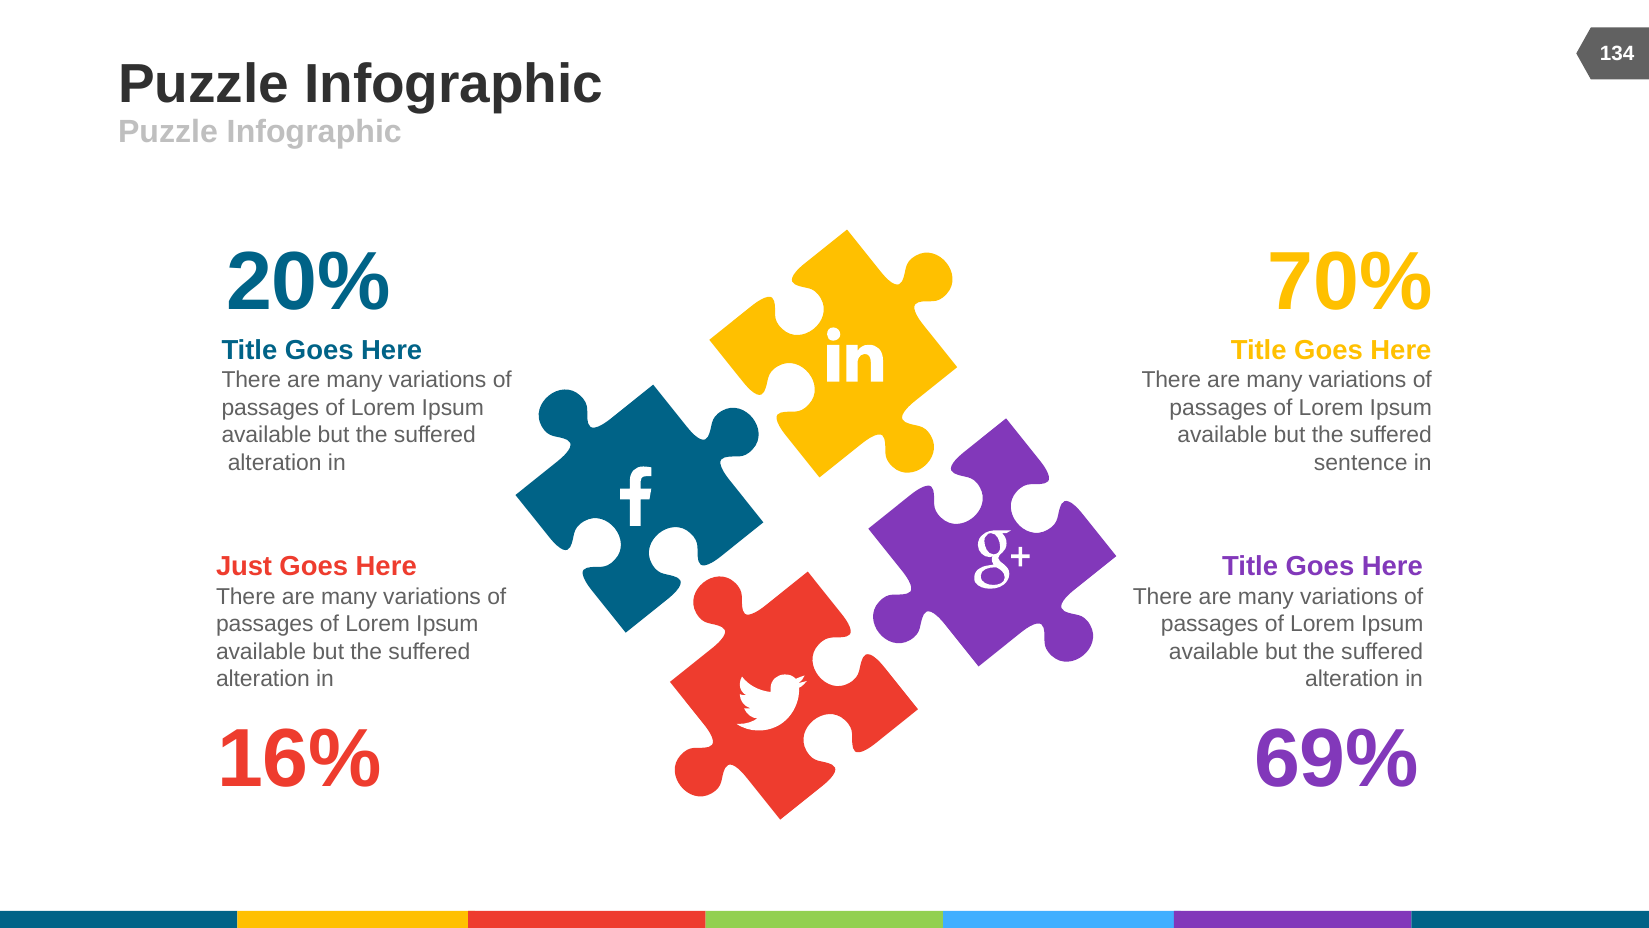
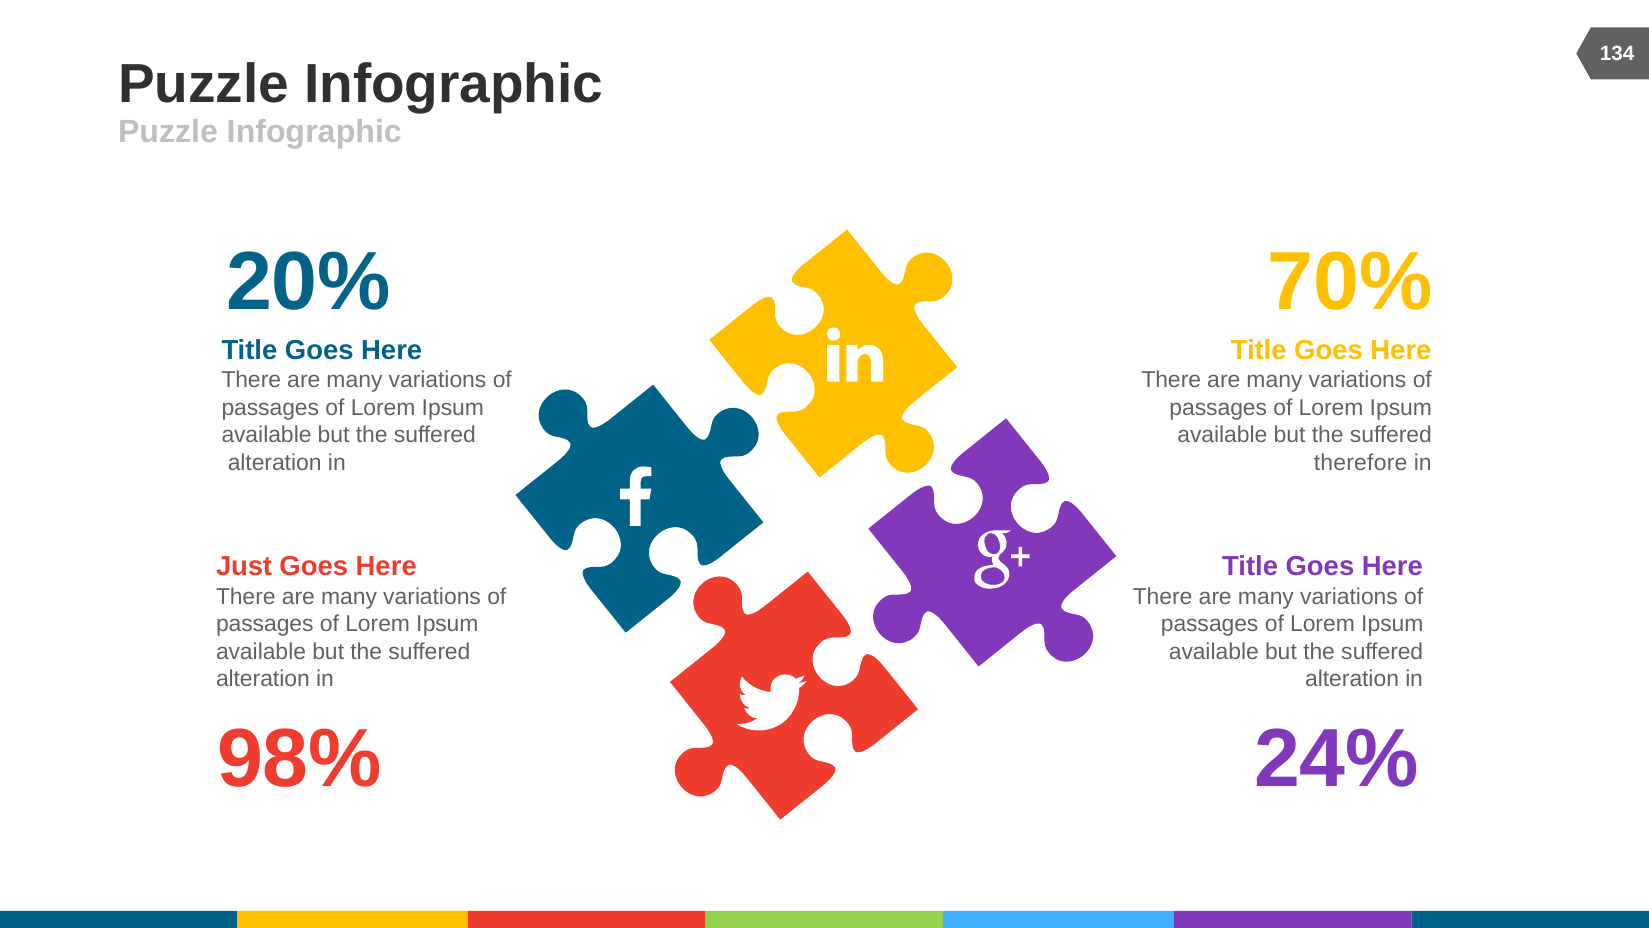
sentence: sentence -> therefore
16%: 16% -> 98%
69%: 69% -> 24%
